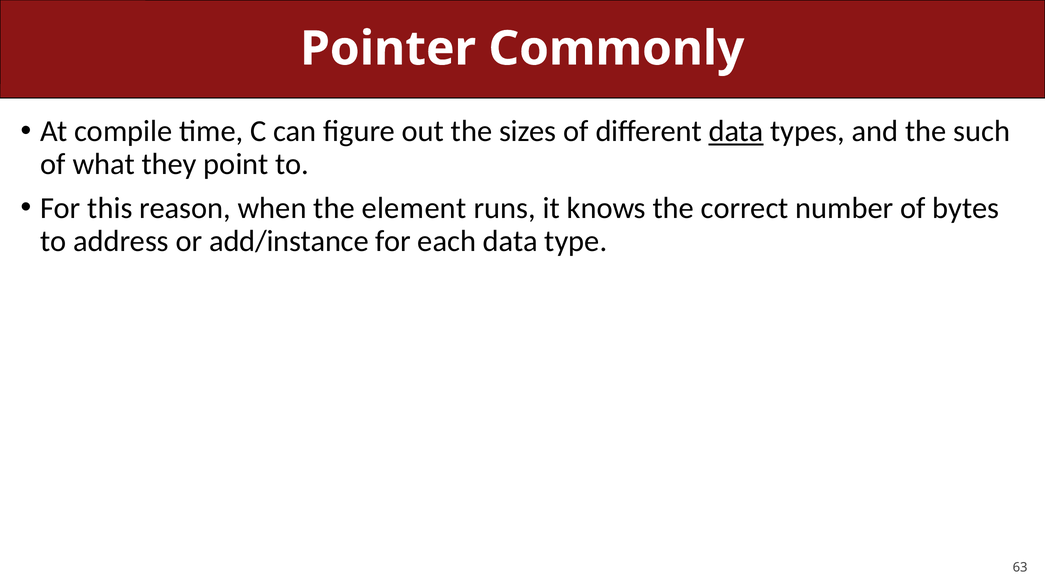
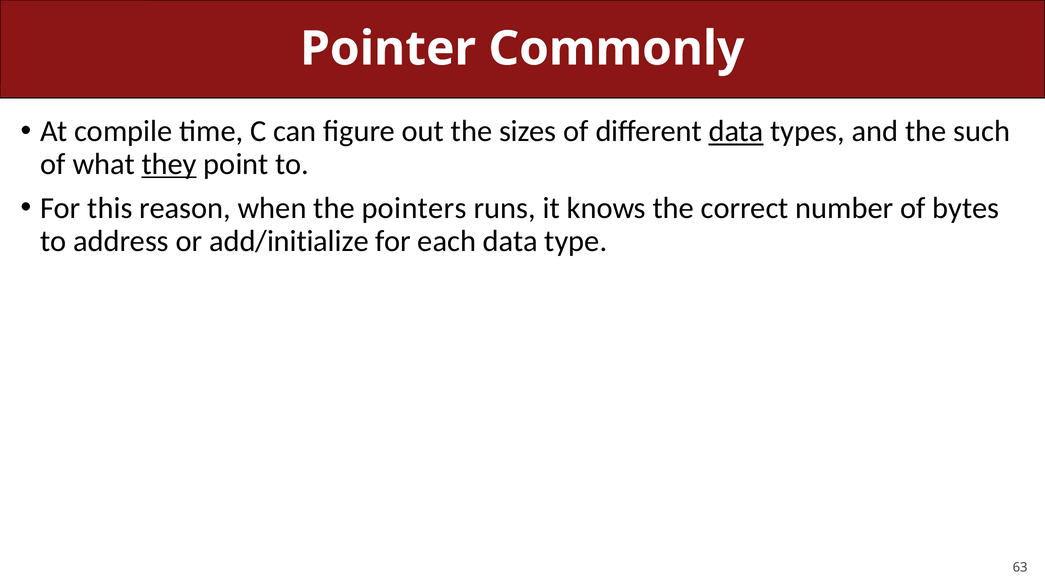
they underline: none -> present
element: element -> pointers
add/instance: add/instance -> add/initialize
